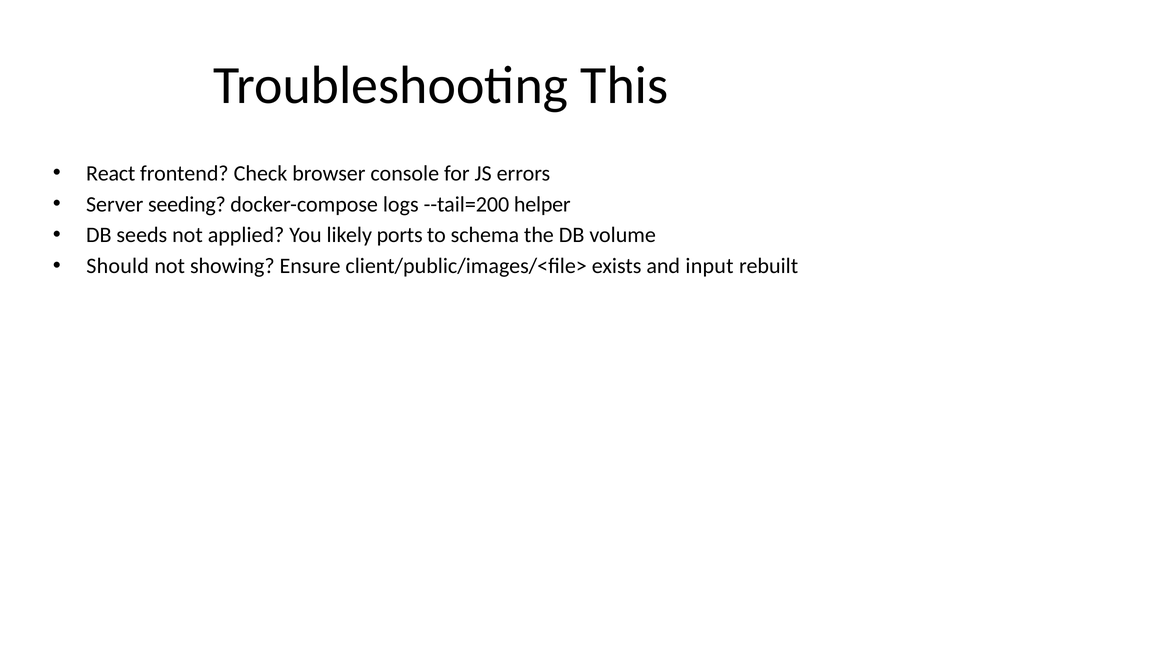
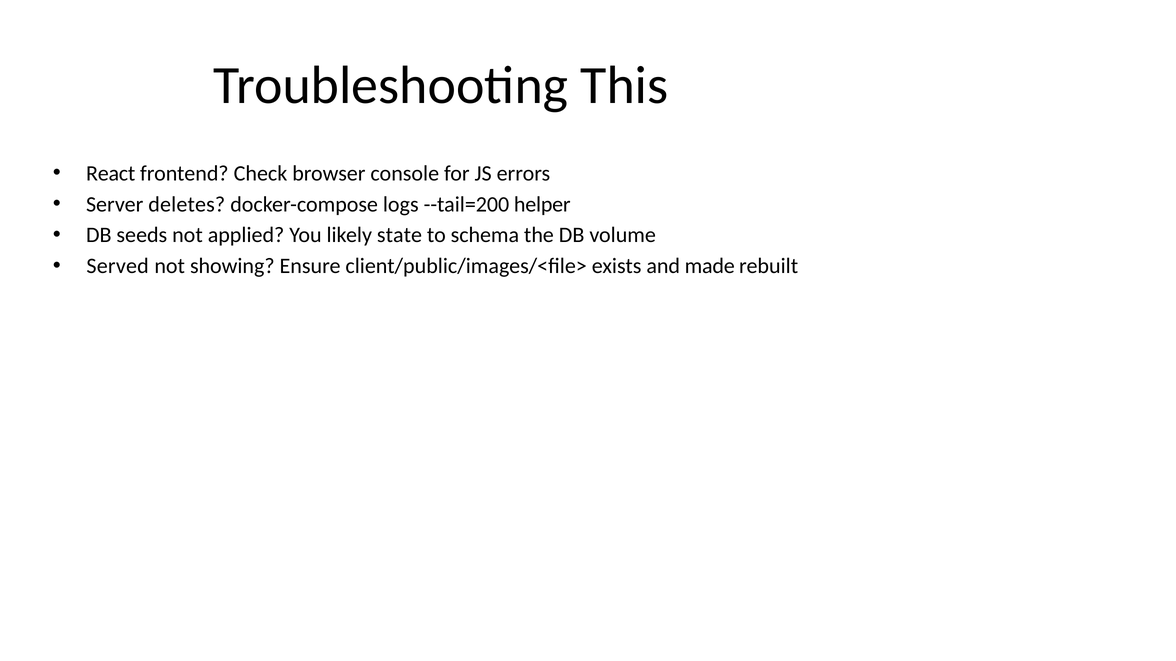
seeding: seeding -> deletes
ports: ports -> state
Should: Should -> Served
input: input -> made
